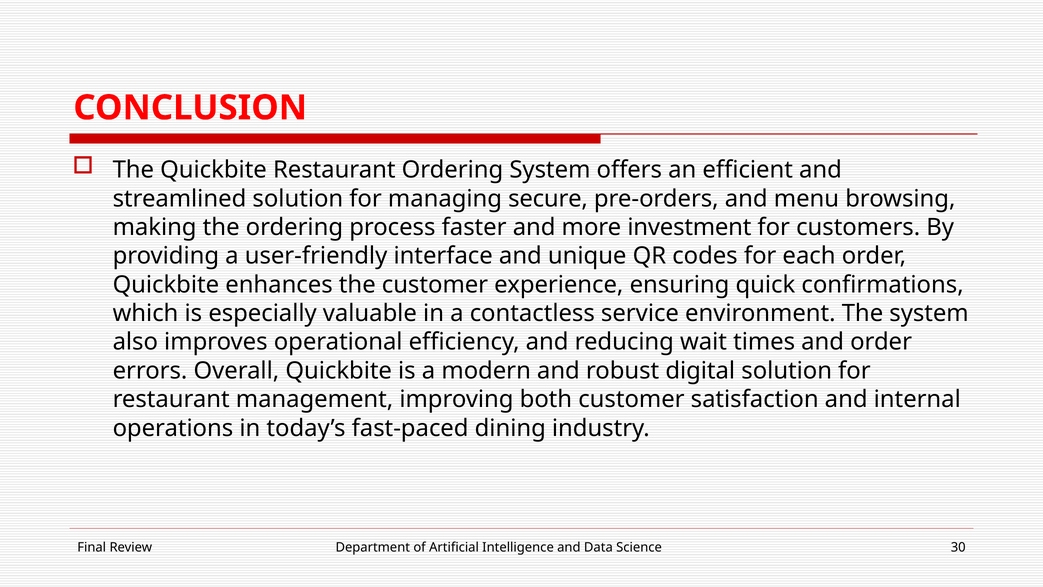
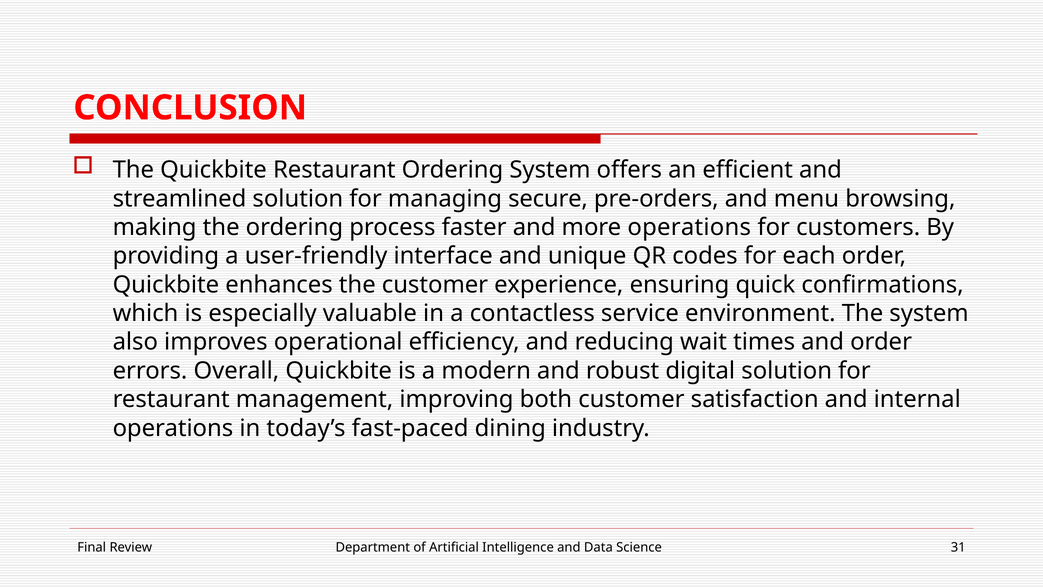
more investment: investment -> operations
30: 30 -> 31
